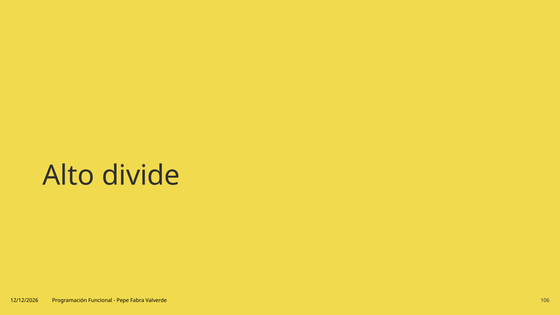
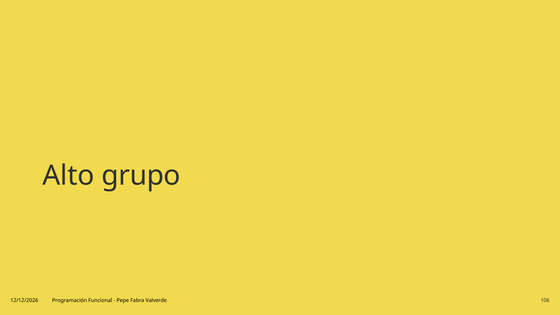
divide: divide -> grupo
